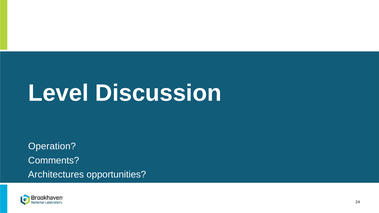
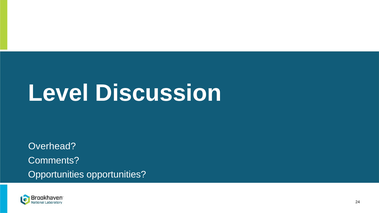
Operation: Operation -> Overhead
Architectures at (56, 175): Architectures -> Opportunities
